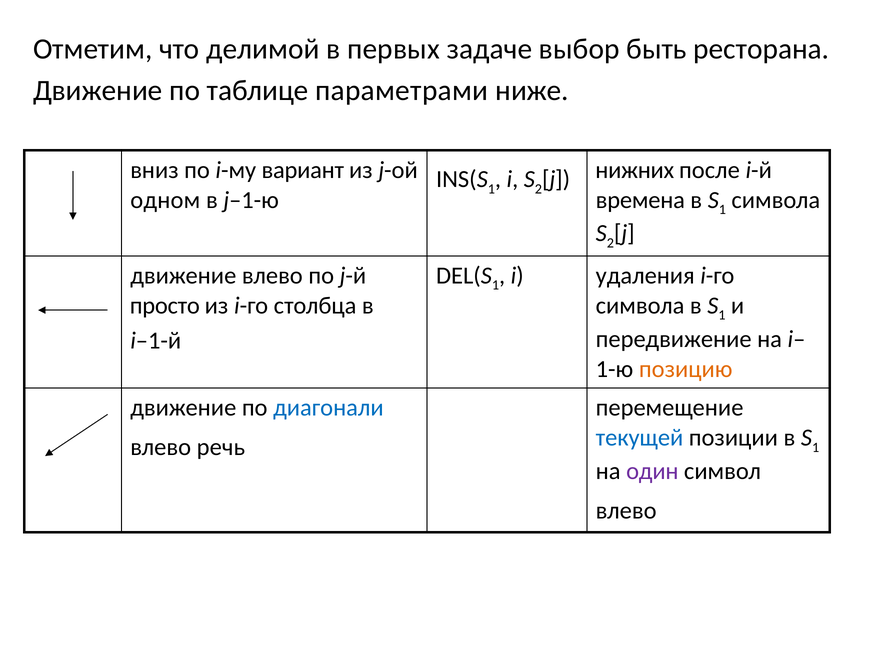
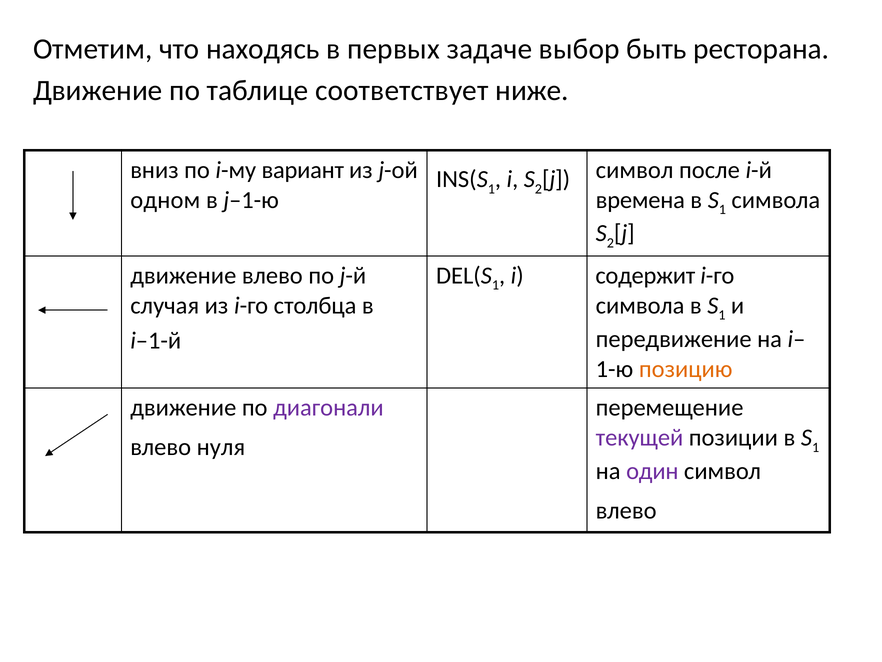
делимой: делимой -> находясь
параметрами: параметрами -> соответствует
нижних at (635, 170): нижних -> символ
удаления: удаления -> содержит
просто: просто -> случая
диагонали colour: blue -> purple
текущей colour: blue -> purple
речь: речь -> нуля
